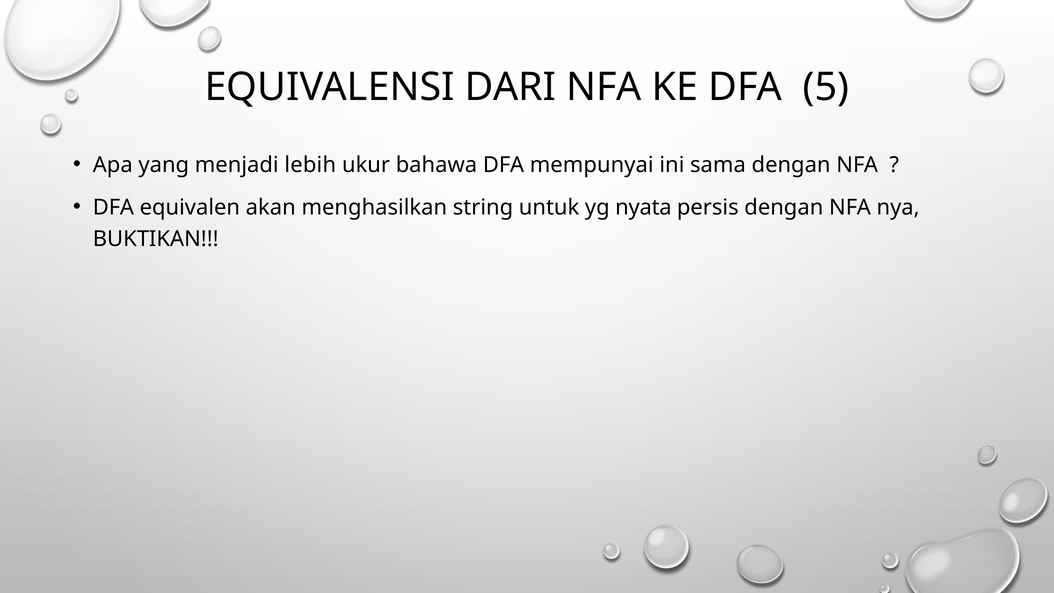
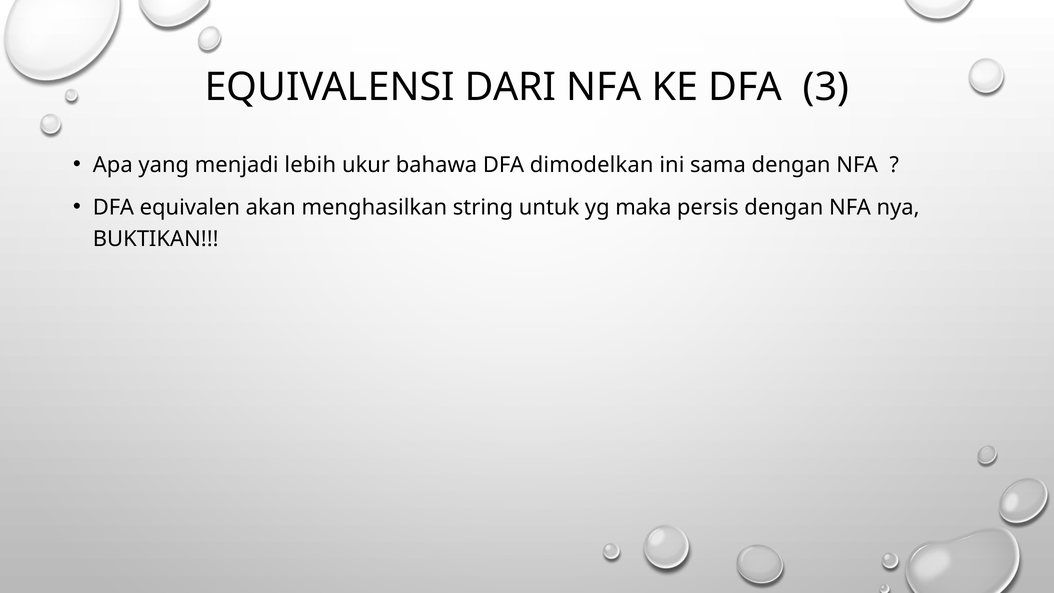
5: 5 -> 3
mempunyai: mempunyai -> dimodelkan
nyata: nyata -> maka
